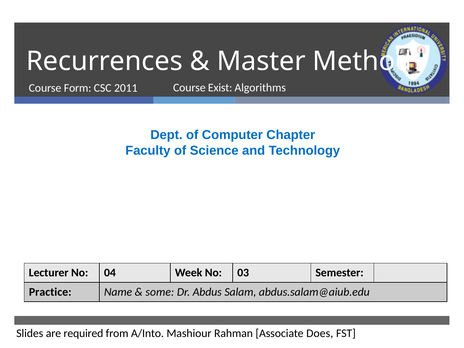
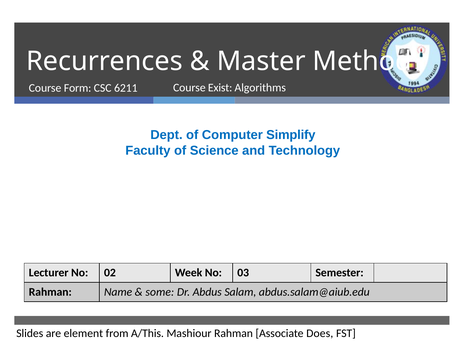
2011: 2011 -> 6211
Chapter: Chapter -> Simplify
04: 04 -> 02
Practice at (50, 292): Practice -> Rahman
required: required -> element
A/Into: A/Into -> A/This
